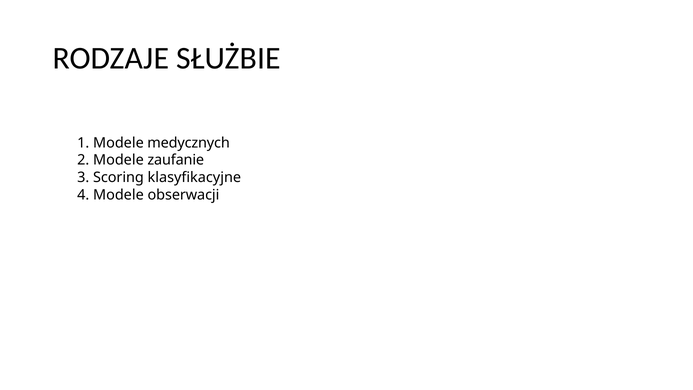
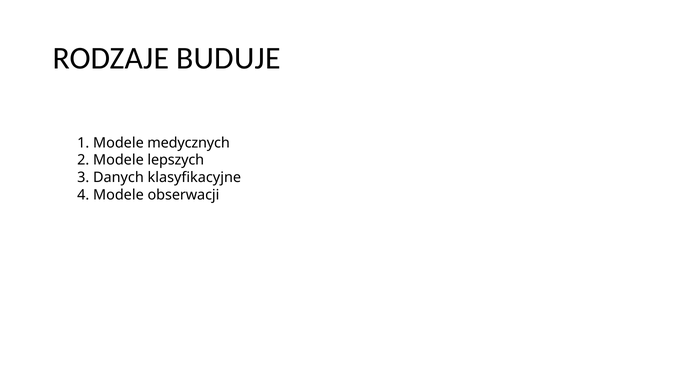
SŁUŻBIE: SŁUŻBIE -> BUDUJE
zaufanie: zaufanie -> lepszych
Scoring: Scoring -> Danych
